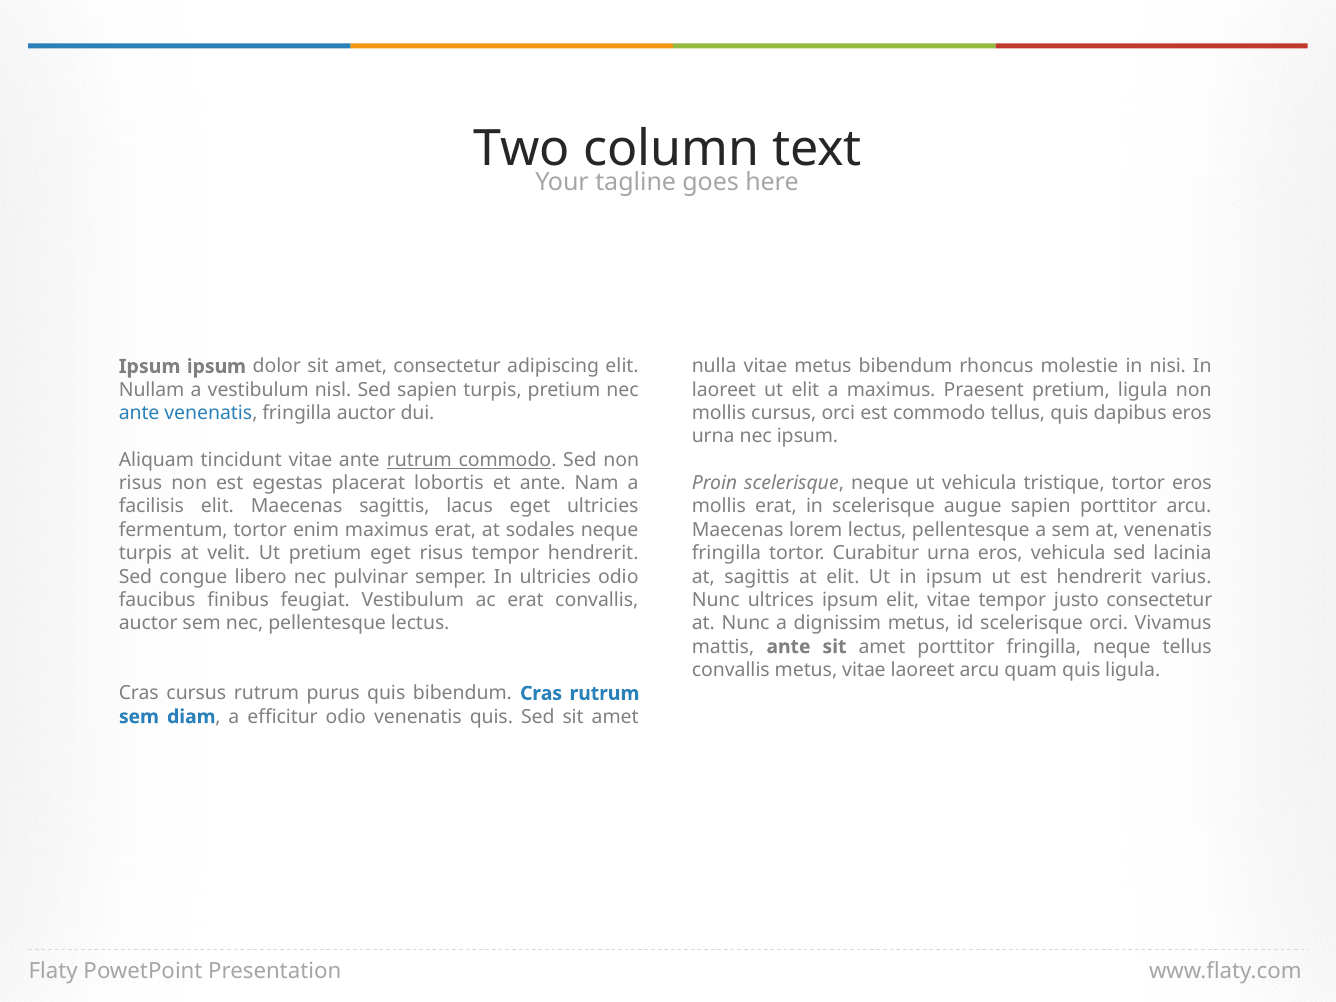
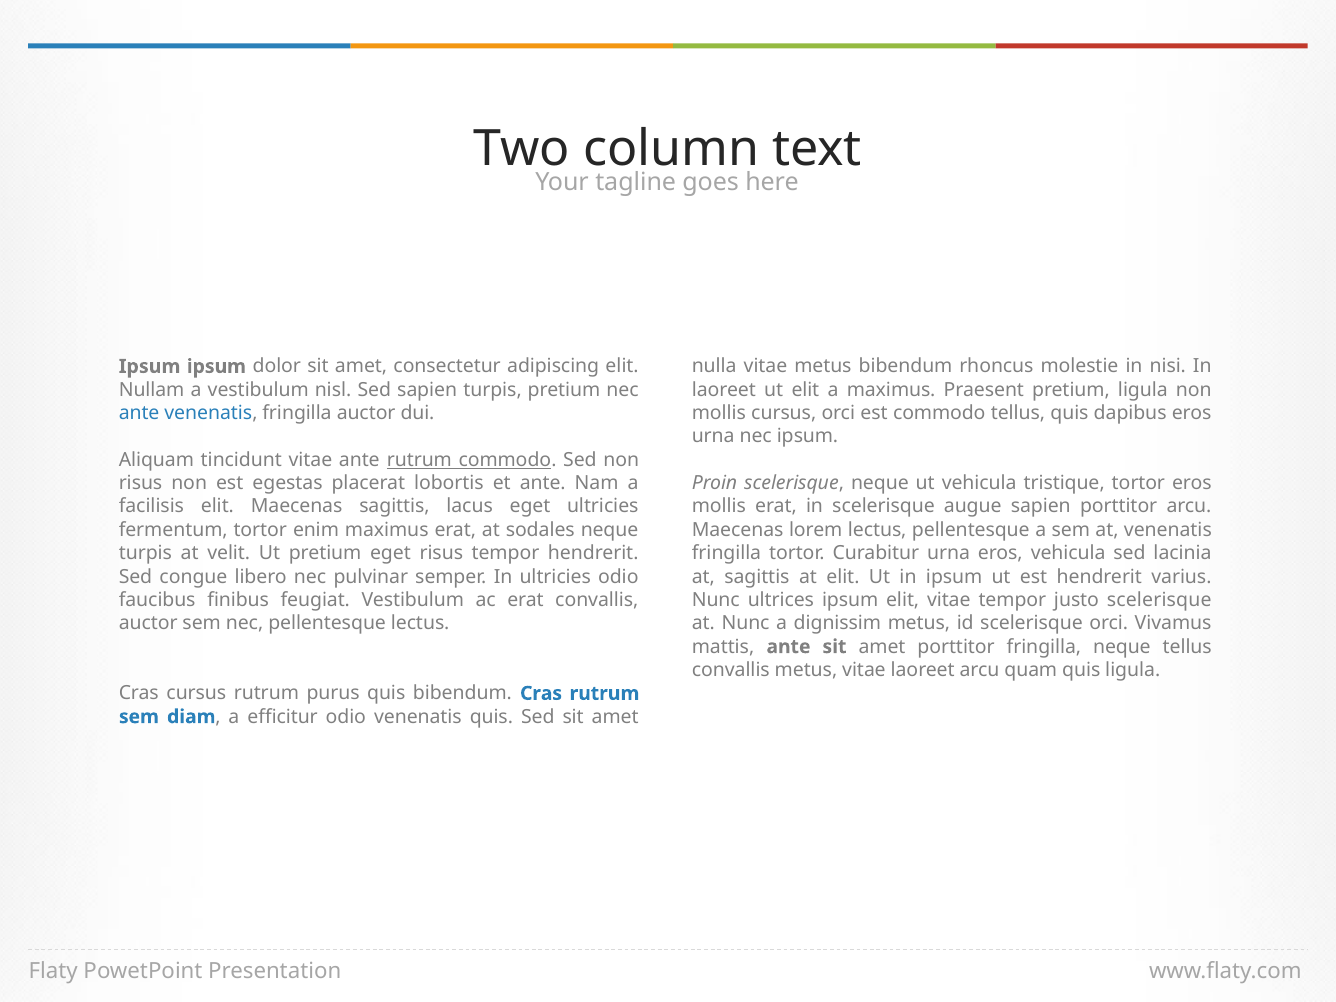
justo consectetur: consectetur -> scelerisque
